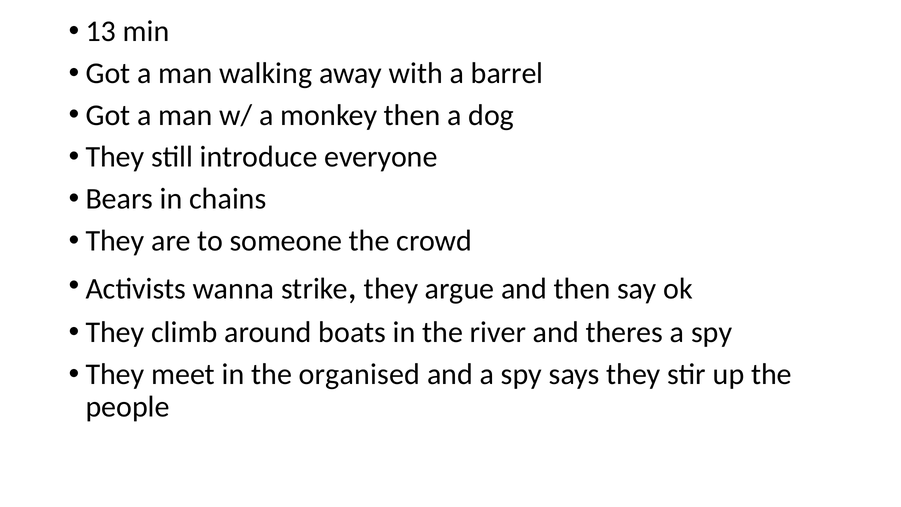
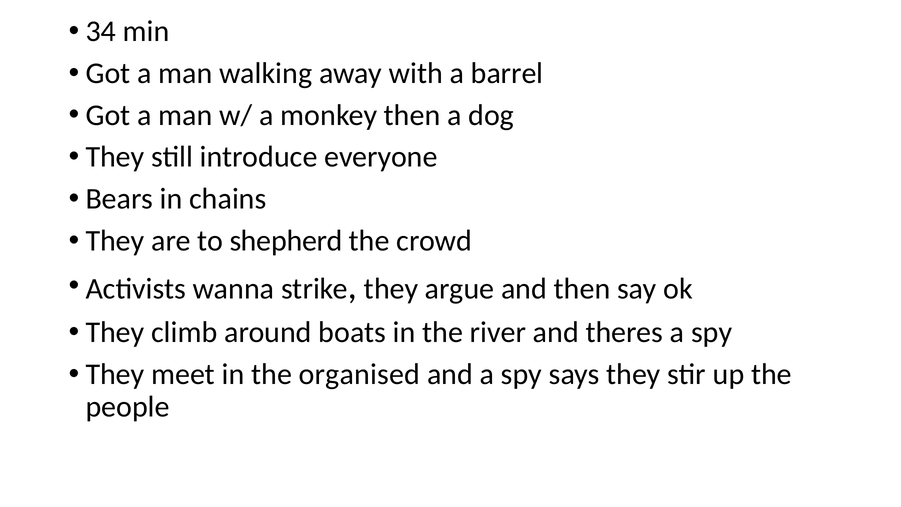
13: 13 -> 34
someone: someone -> shepherd
